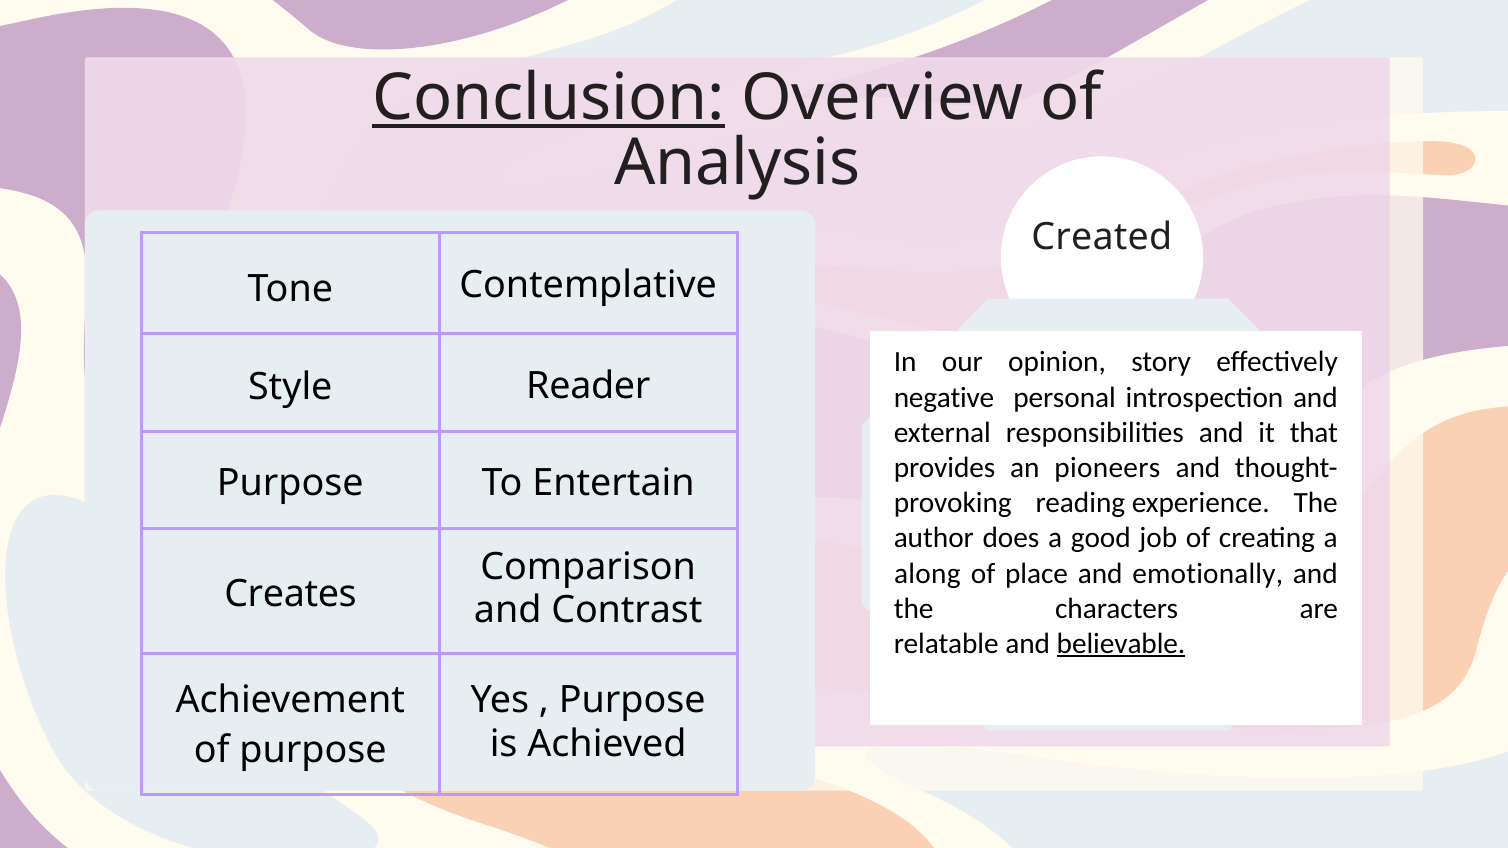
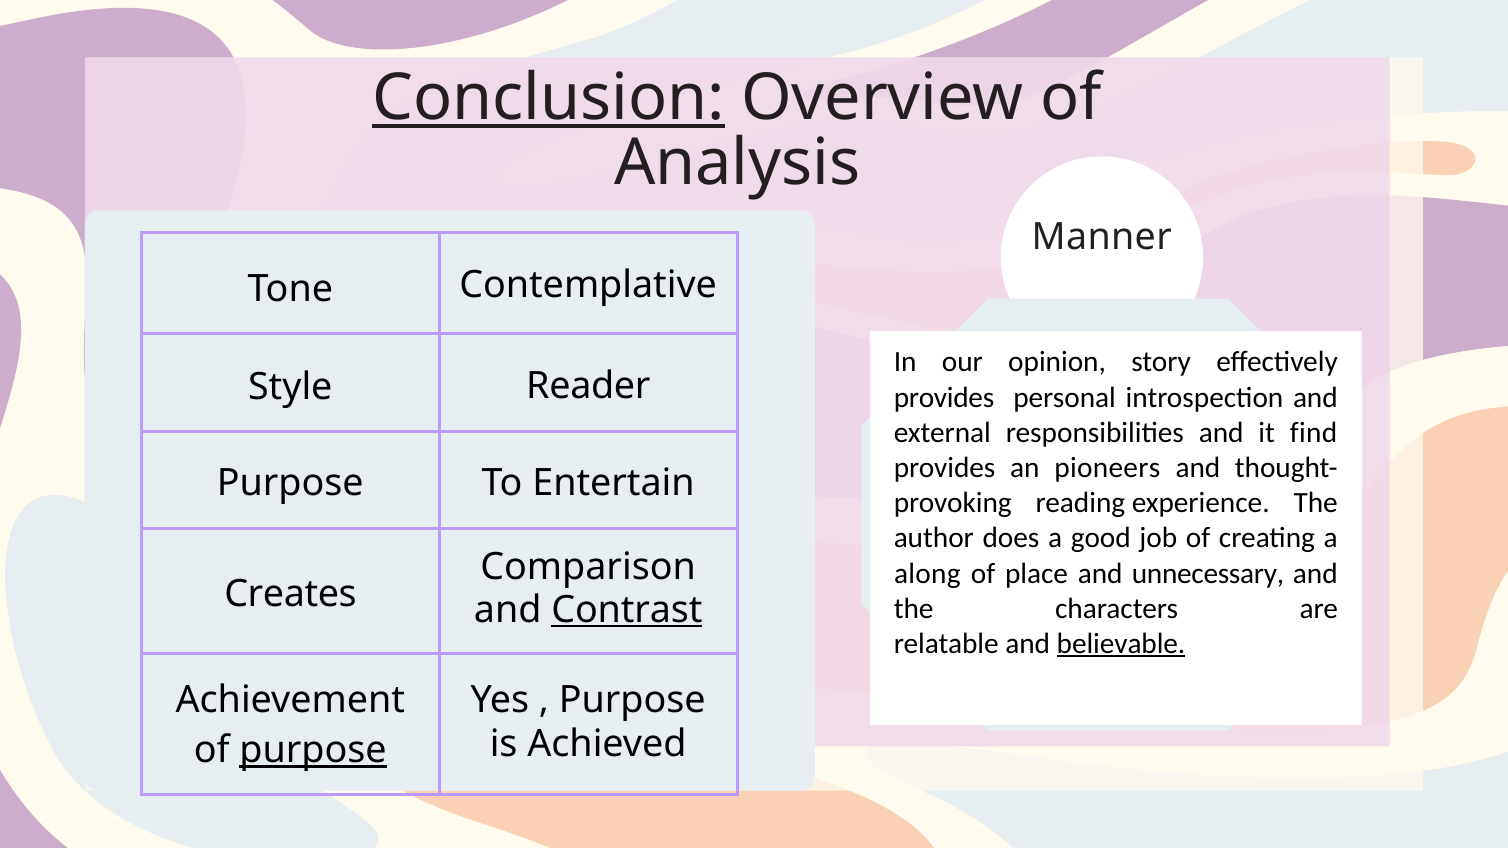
Created: Created -> Manner
negative at (944, 398): negative -> provides
that: that -> find
emotionally: emotionally -> unnecessary
Contrast underline: none -> present
purpose at (313, 750) underline: none -> present
